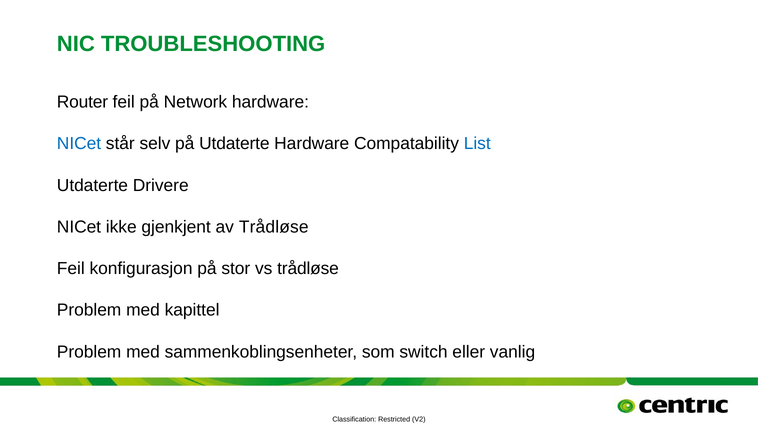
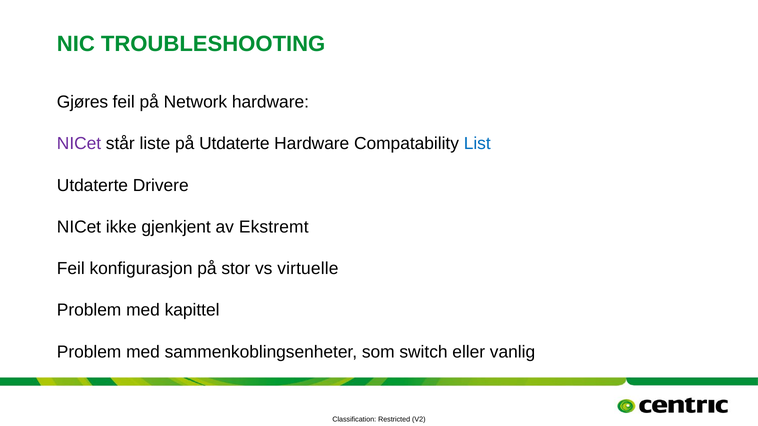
Router: Router -> Gjøres
NICet at (79, 144) colour: blue -> purple
selv: selv -> liste
av Trådløse: Trådløse -> Ekstremt
vs trådløse: trådløse -> virtuelle
